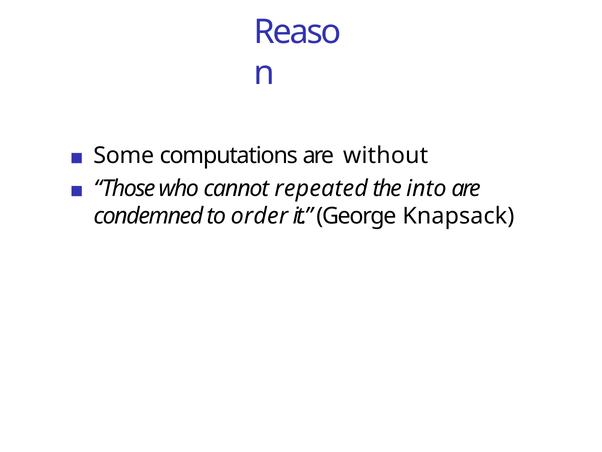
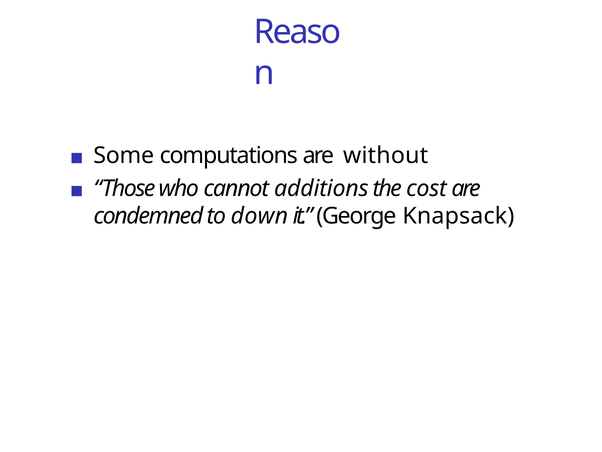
repeated: repeated -> additions
into: into -> cost
order: order -> down
